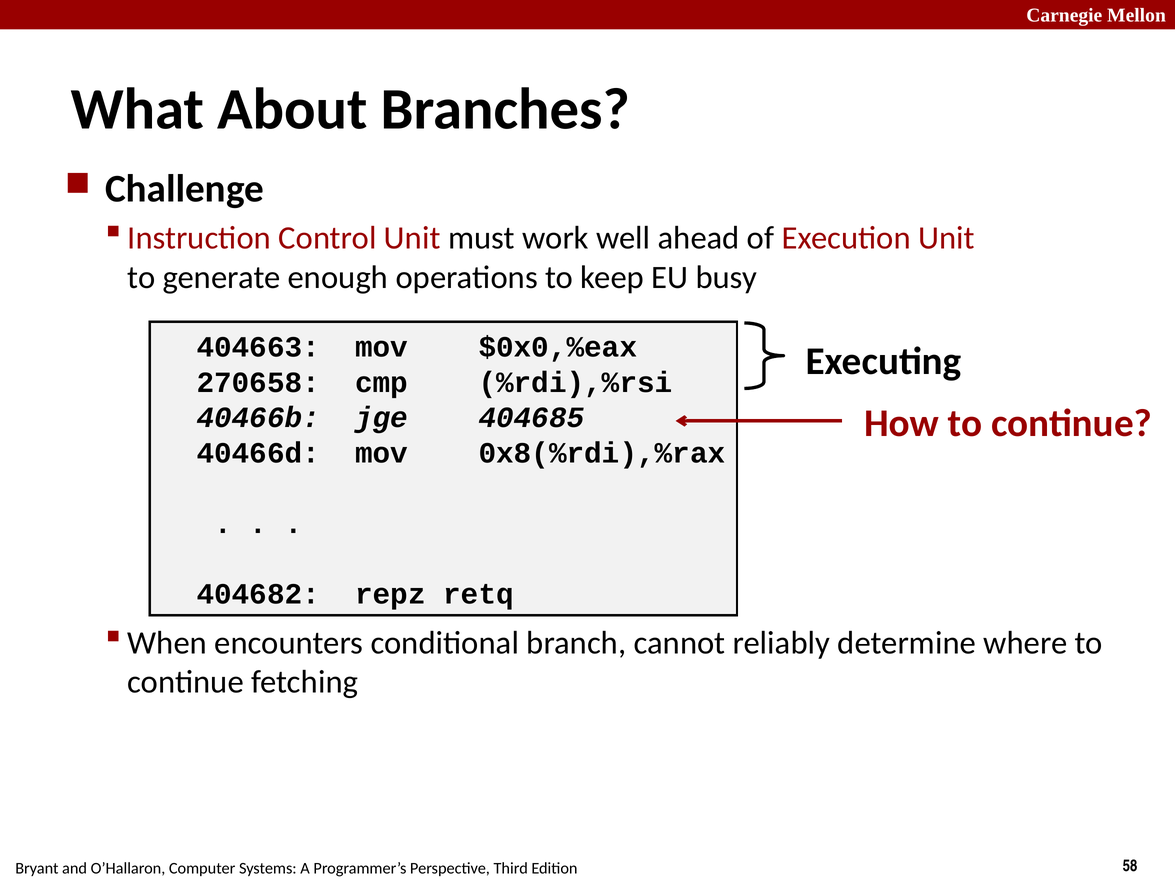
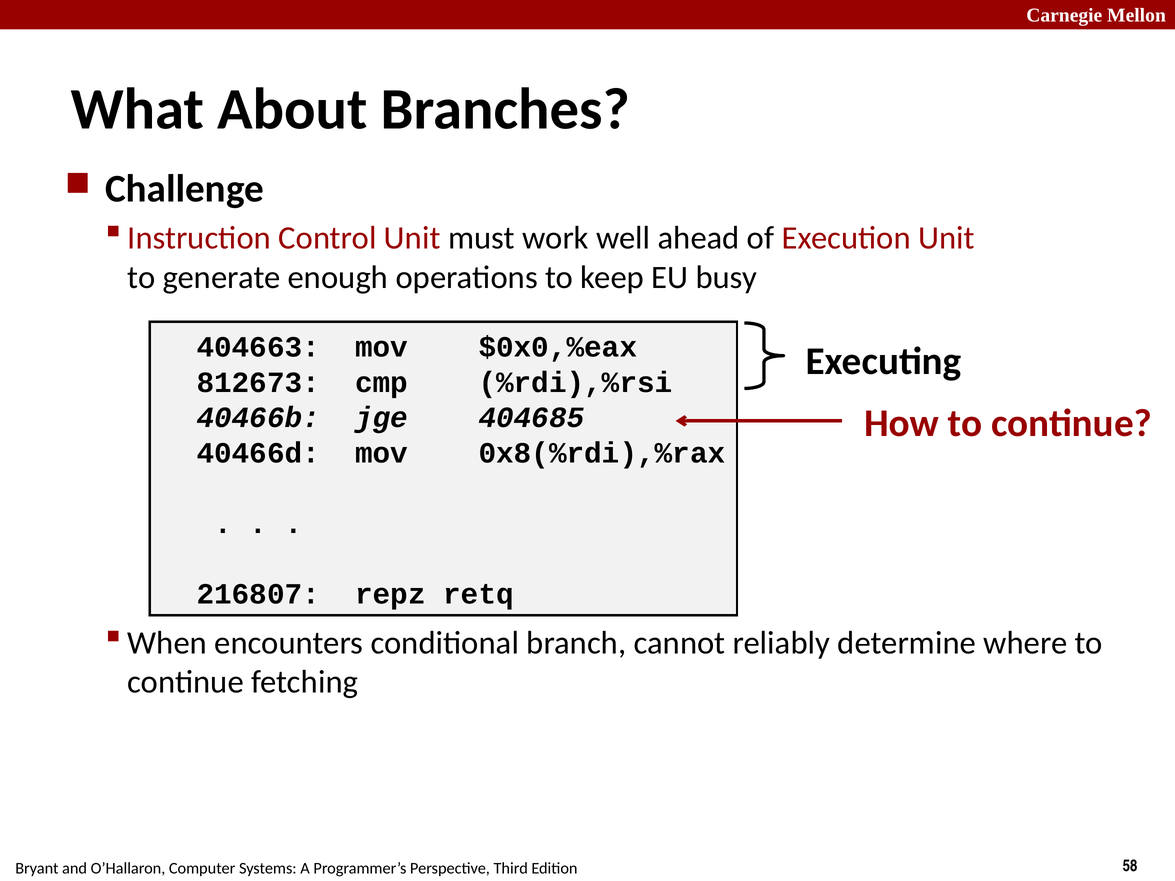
270658: 270658 -> 812673
404682: 404682 -> 216807
